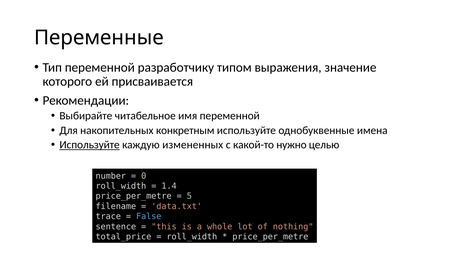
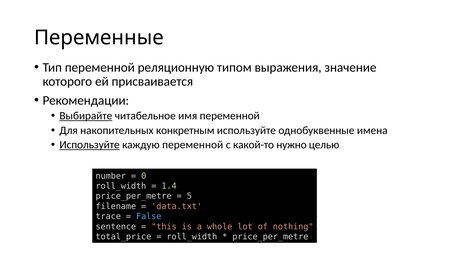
разработчику: разработчику -> реляционную
Выбирайте underline: none -> present
каждую измененных: измененных -> переменной
